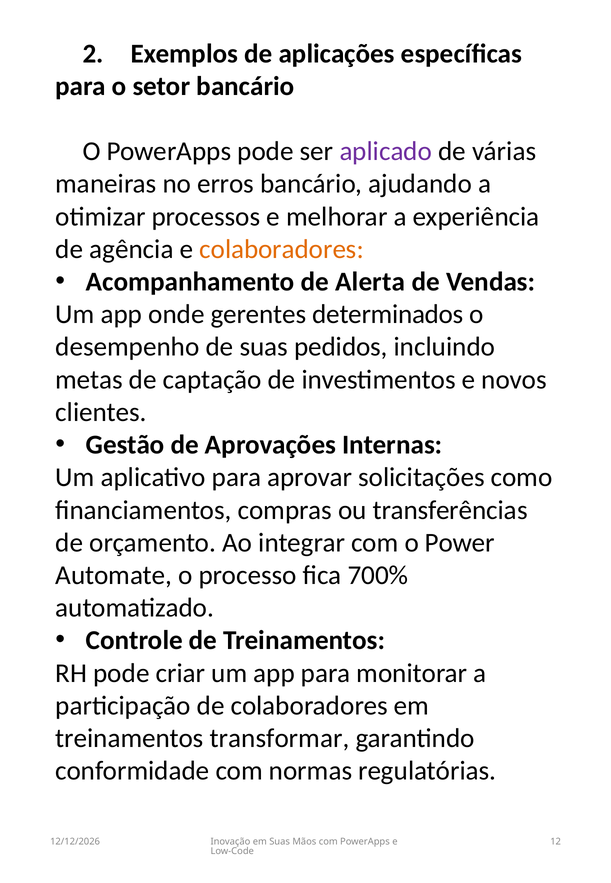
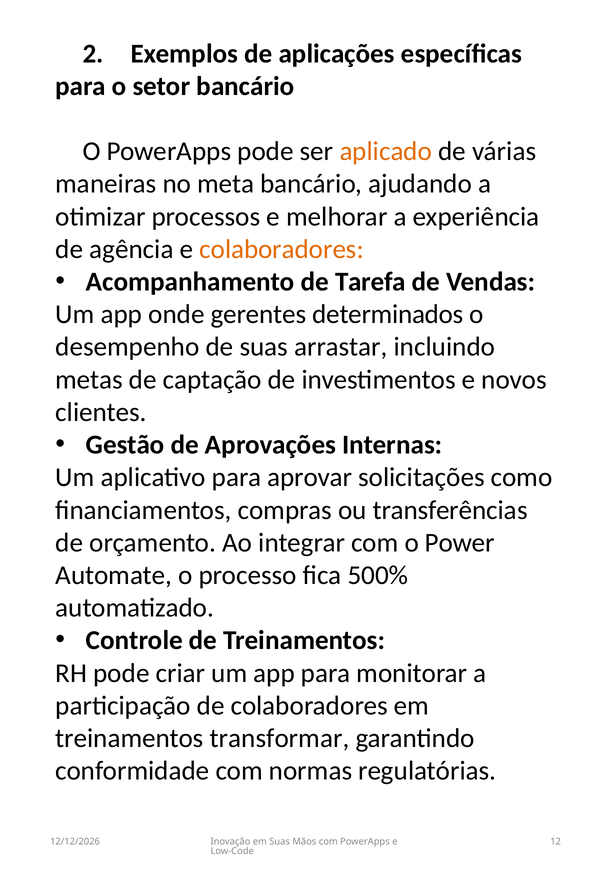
aplicado colour: purple -> orange
erros: erros -> meta
Alerta: Alerta -> Tarefa
pedidos: pedidos -> arrastar
700%: 700% -> 500%
